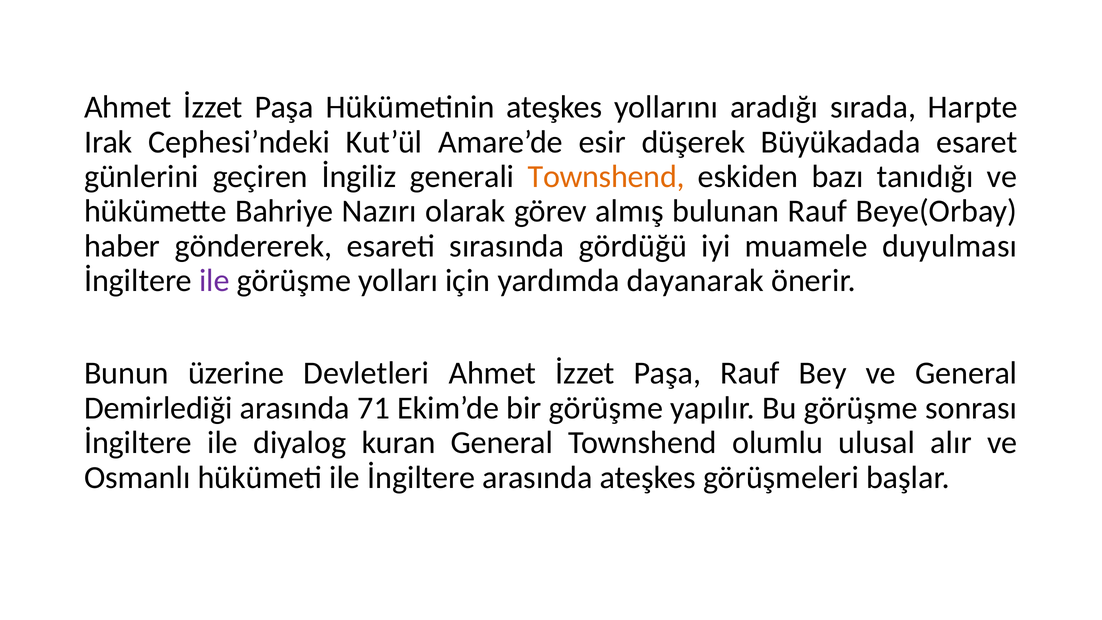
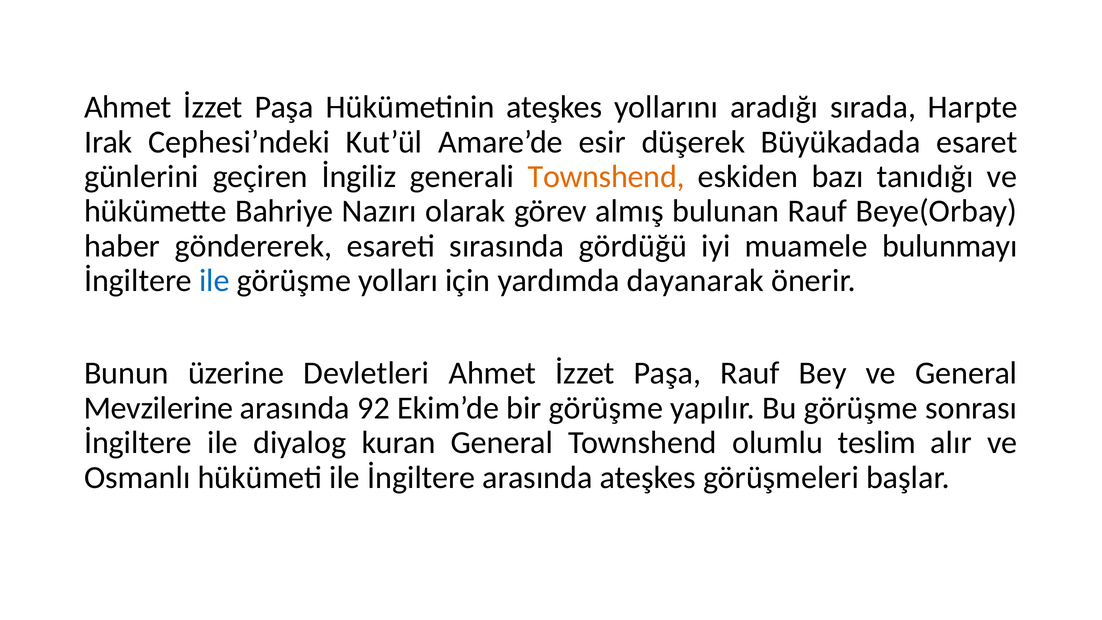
duyulması: duyulması -> bulunmayı
ile at (214, 281) colour: purple -> blue
Demirlediği: Demirlediği -> Mevzilerine
71: 71 -> 92
ulusal: ulusal -> teslim
